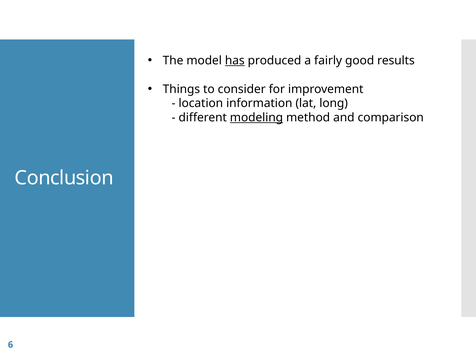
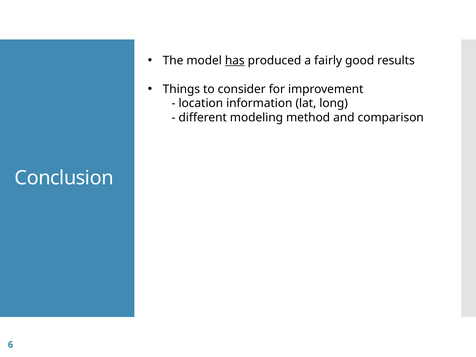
modeling underline: present -> none
